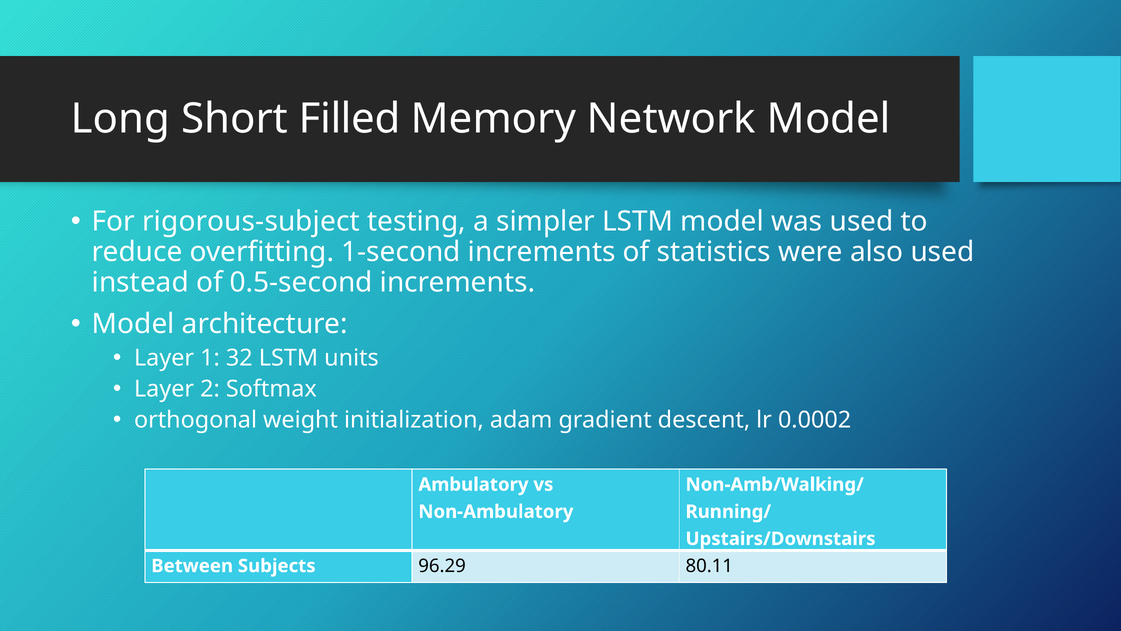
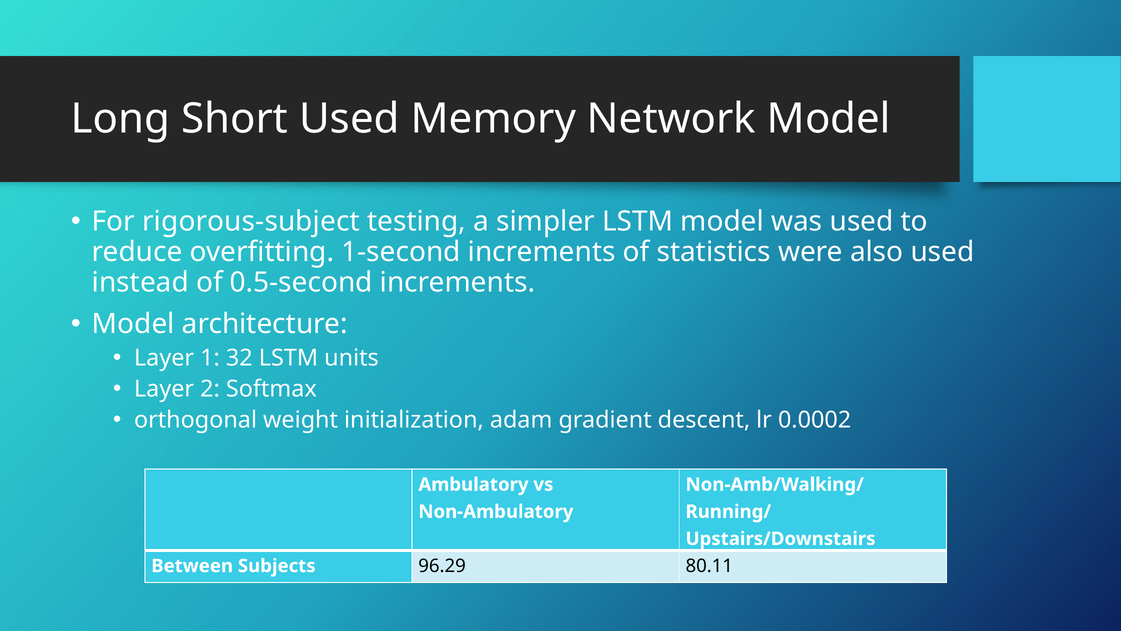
Short Filled: Filled -> Used
